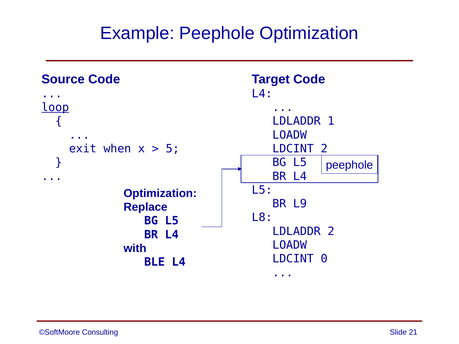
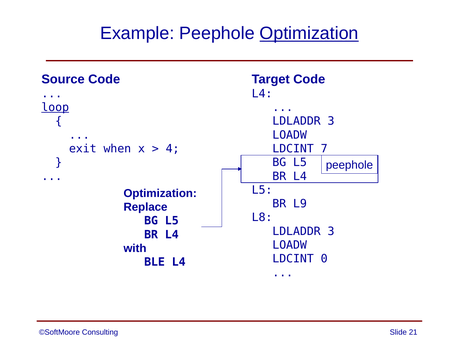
Optimization at (309, 33) underline: none -> present
1 at (331, 121): 1 -> 3
5: 5 -> 4
LDCINT 2: 2 -> 7
2 at (331, 231): 2 -> 3
